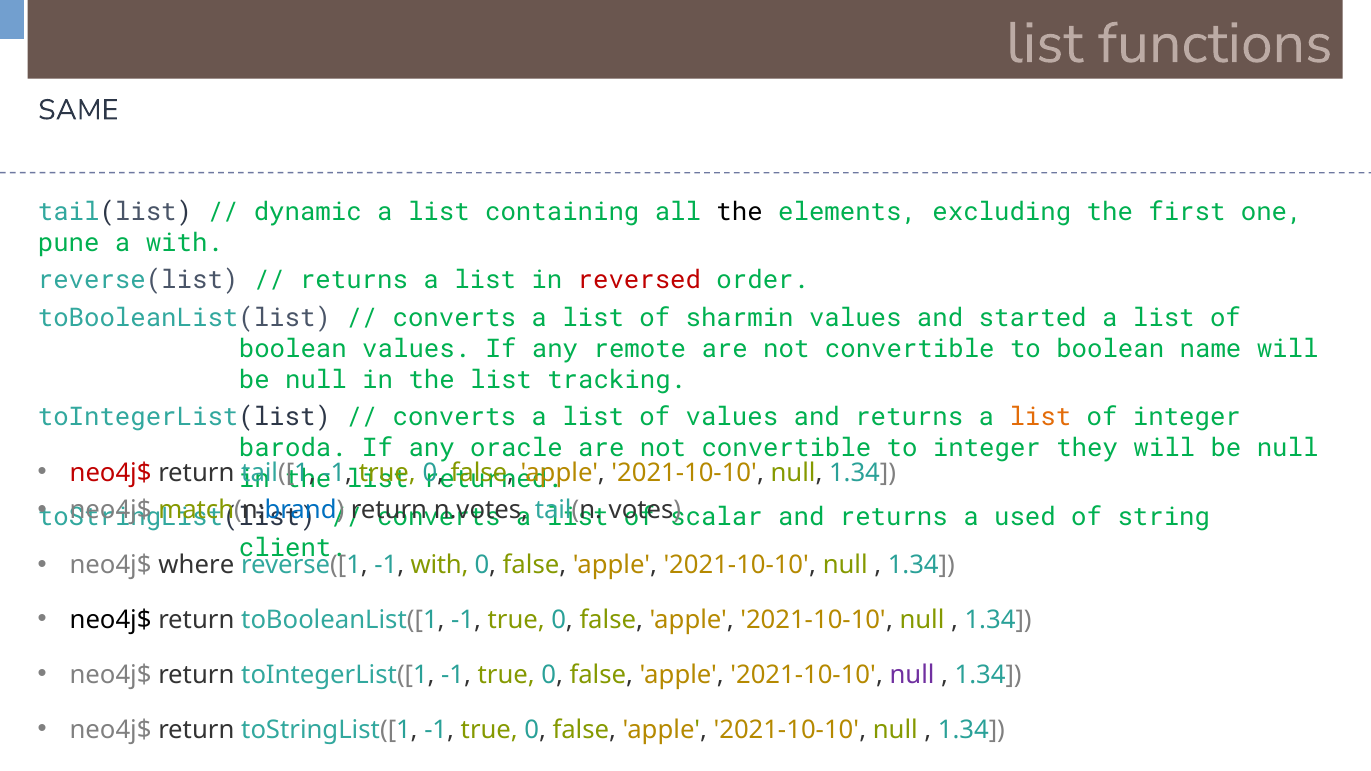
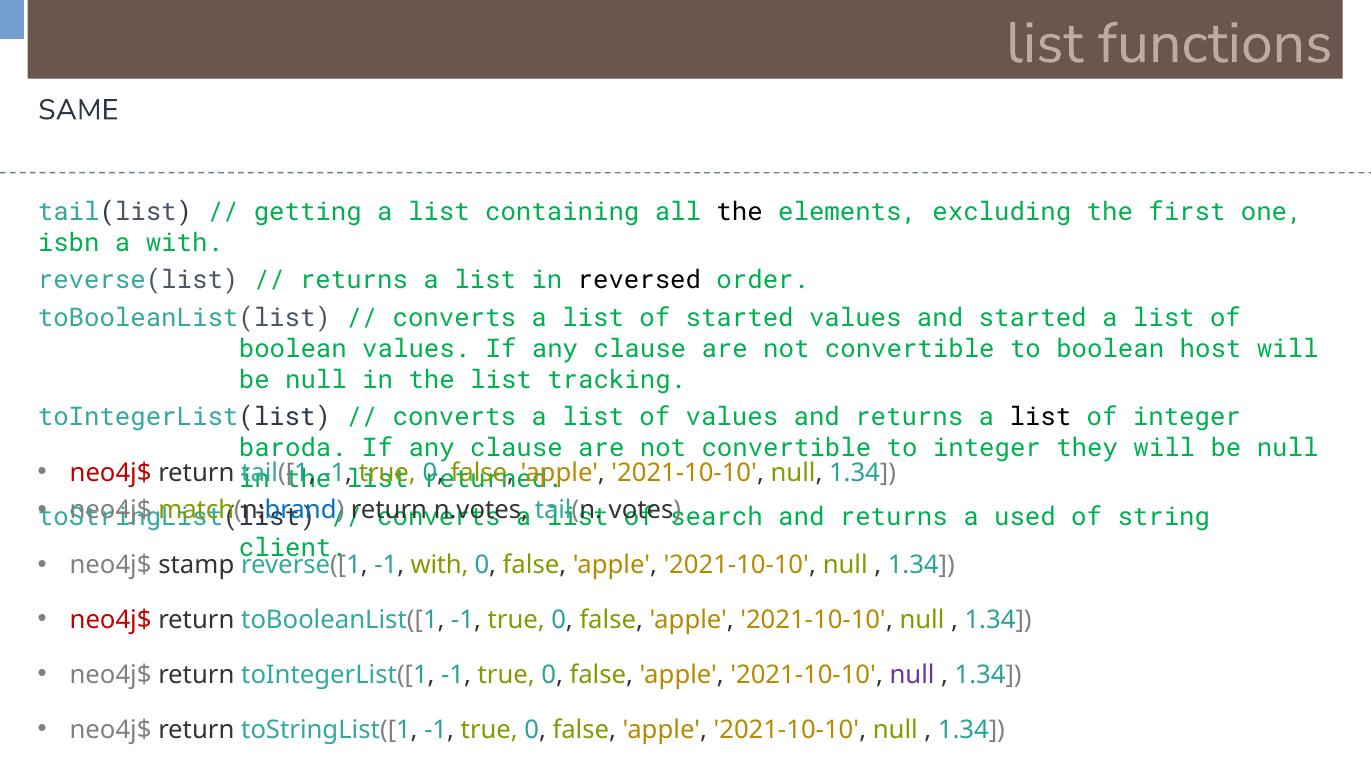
dynamic: dynamic -> getting
pune: pune -> isbn
reversed colour: red -> black
of sharmin: sharmin -> started
values If any remote: remote -> clause
name: name -> host
list at (1040, 418) colour: orange -> black
oracle at (516, 448): oracle -> clause
scalar: scalar -> search
where: where -> stamp
neo4j$ at (111, 620) colour: black -> red
